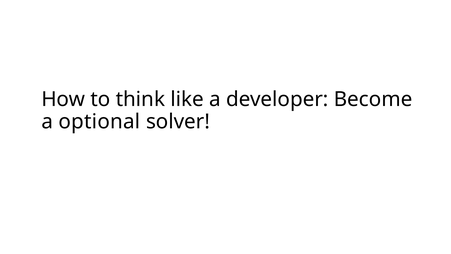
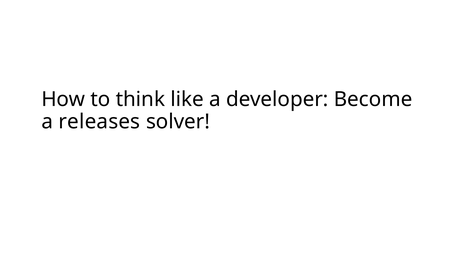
optional: optional -> releases
